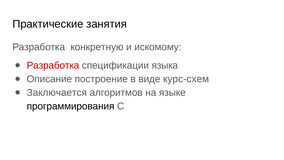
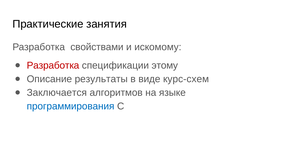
конкретную: конкретную -> свойствами
языка: языка -> этому
построение: построение -> результаты
программирования colour: black -> blue
